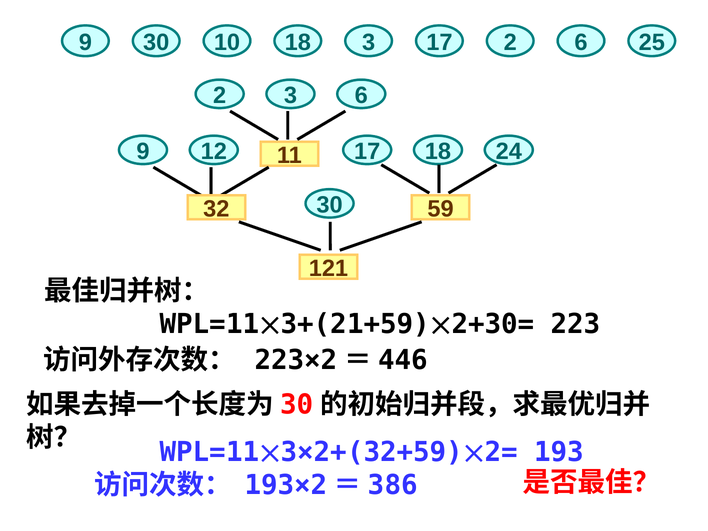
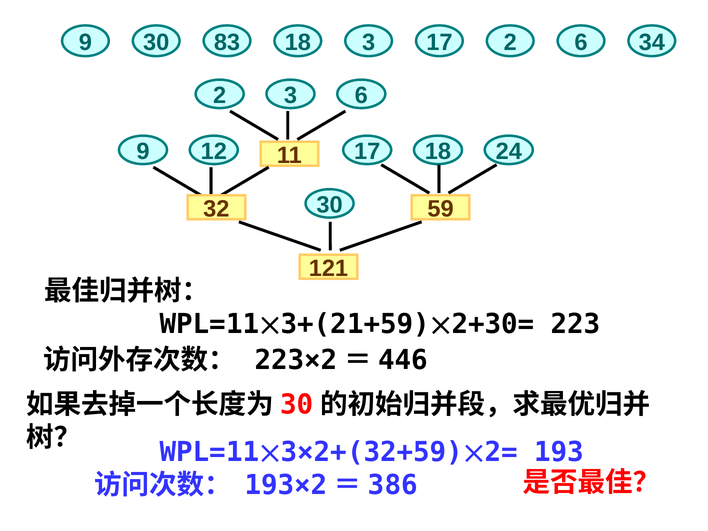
10: 10 -> 83
25: 25 -> 34
